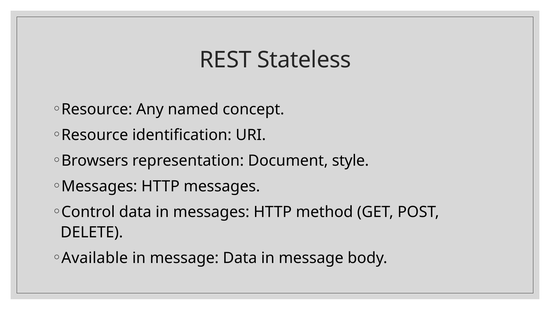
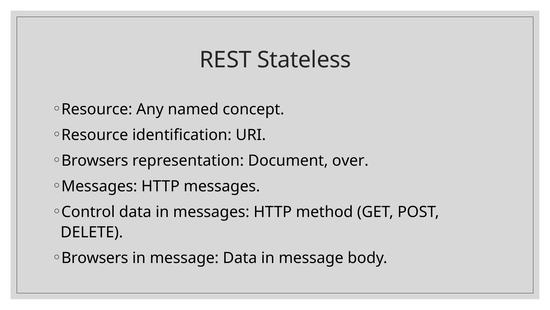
style: style -> over
Available at (95, 258): Available -> Browsers
